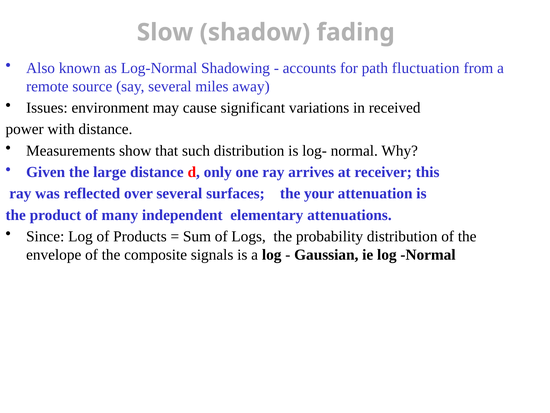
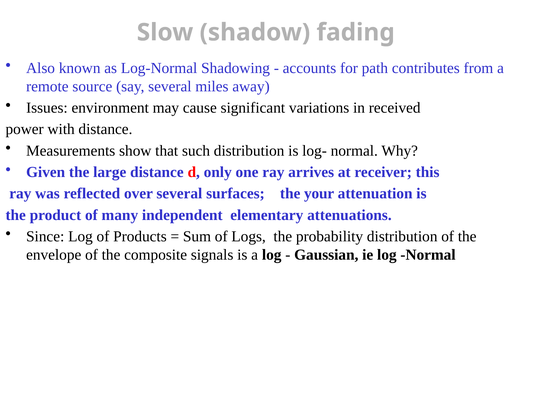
fluctuation: fluctuation -> contributes
